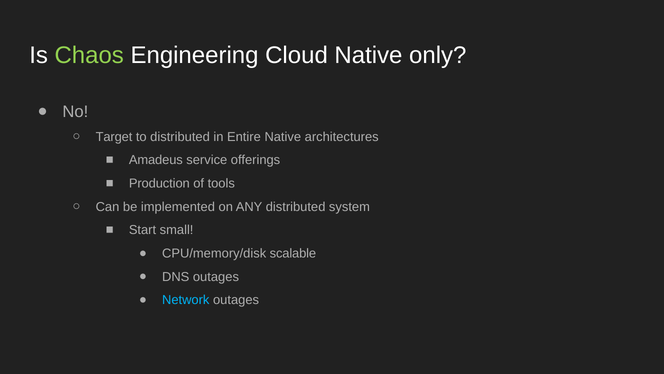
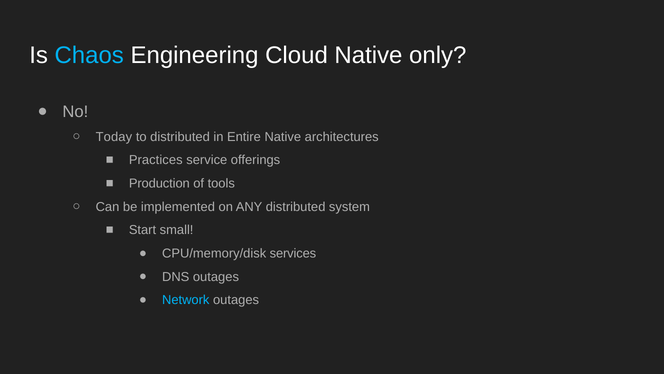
Chaos colour: light green -> light blue
Target: Target -> Today
Amadeus: Amadeus -> Practices
scalable: scalable -> services
